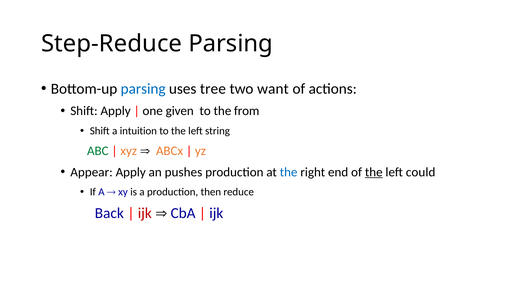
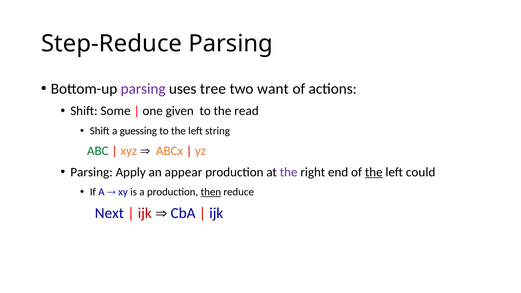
parsing at (143, 89) colour: blue -> purple
Shift Apply: Apply -> Some
from: from -> read
intuition: intuition -> guessing
Appear at (92, 172): Appear -> Parsing
pushes: pushes -> appear
the at (289, 172) colour: blue -> purple
then underline: none -> present
Back: Back -> Next
